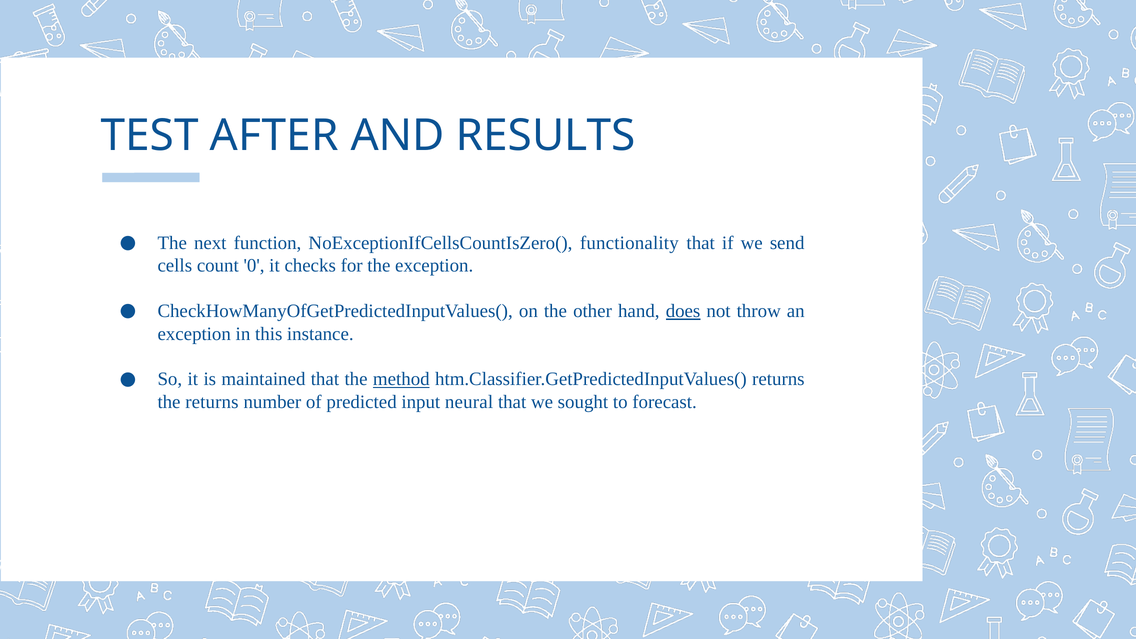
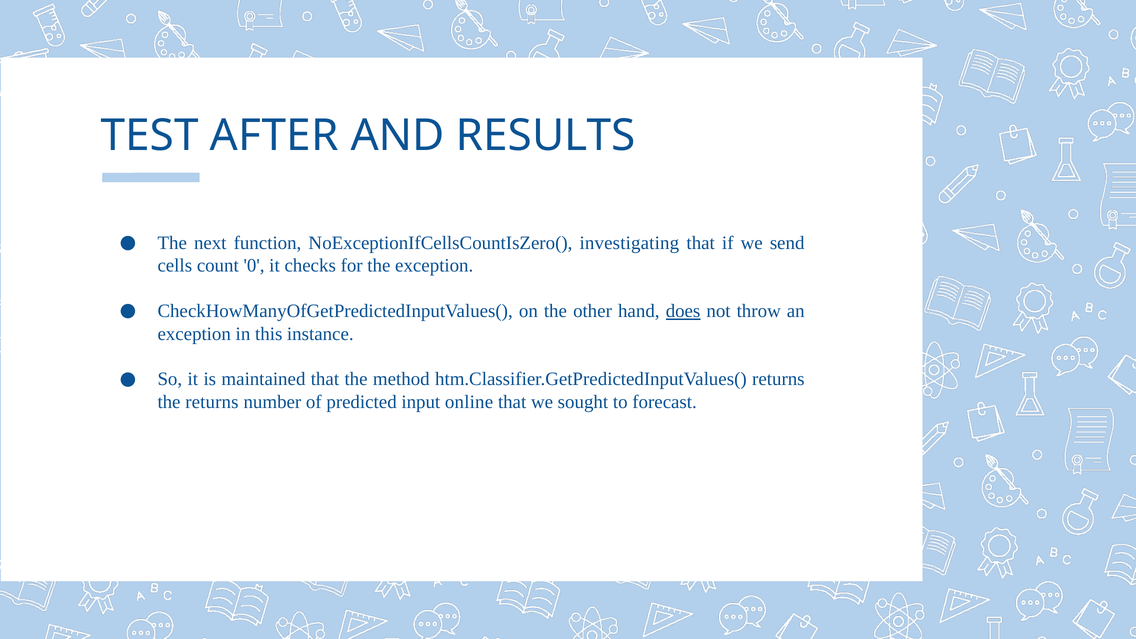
functionality: functionality -> investigating
method underline: present -> none
neural: neural -> online
